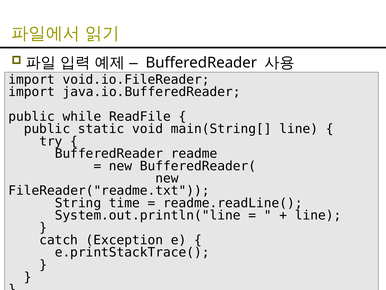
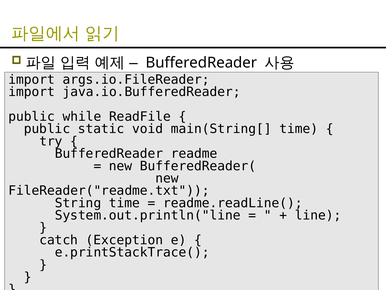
void.io.FileReader: void.io.FileReader -> args.io.FileReader
main(String[ line: line -> time
